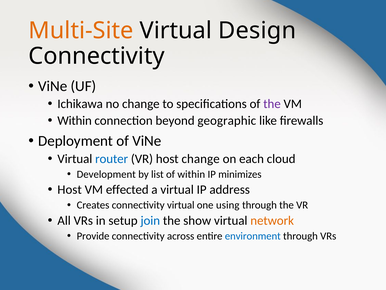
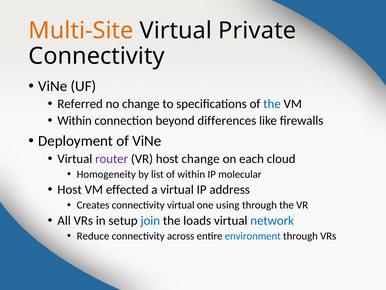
Design: Design -> Private
Ichikawa: Ichikawa -> Referred
the at (272, 104) colour: purple -> blue
geographic: geographic -> differences
router colour: blue -> purple
Development: Development -> Homogeneity
minimizes: minimizes -> molecular
show: show -> loads
network colour: orange -> blue
Provide: Provide -> Reduce
